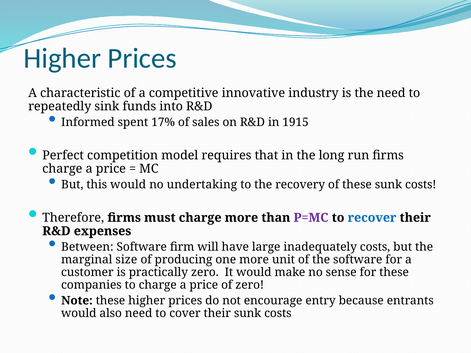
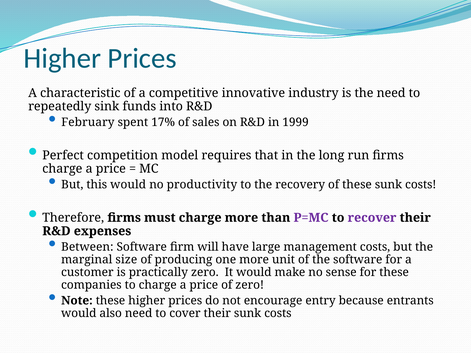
Informed: Informed -> February
1915: 1915 -> 1999
undertaking: undertaking -> productivity
recover colour: blue -> purple
inadequately: inadequately -> management
